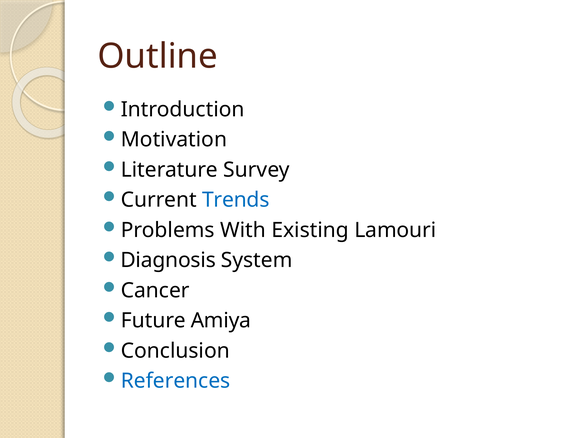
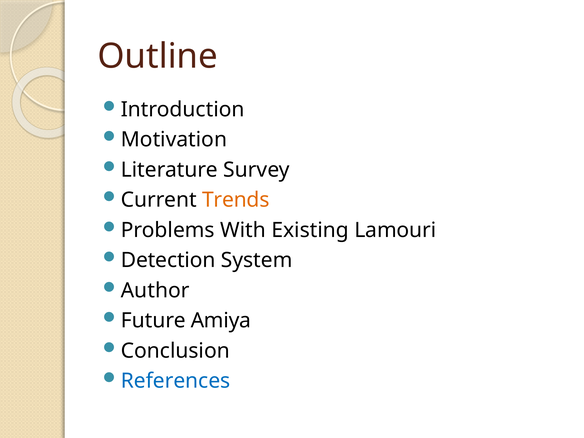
Trends colour: blue -> orange
Diagnosis: Diagnosis -> Detection
Cancer: Cancer -> Author
